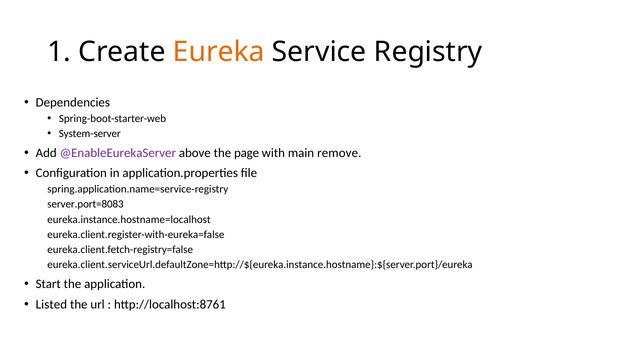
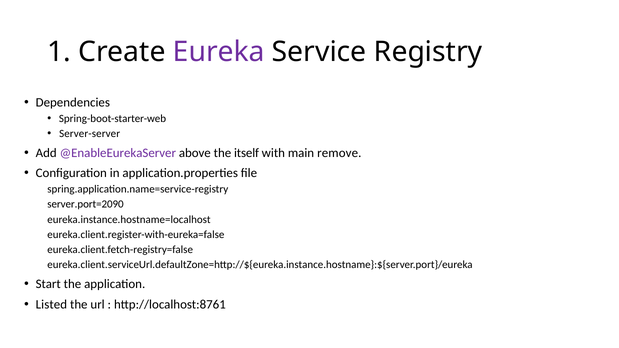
Eureka colour: orange -> purple
System-server: System-server -> Server-server
page: page -> itself
server.port=8083: server.port=8083 -> server.port=2090
